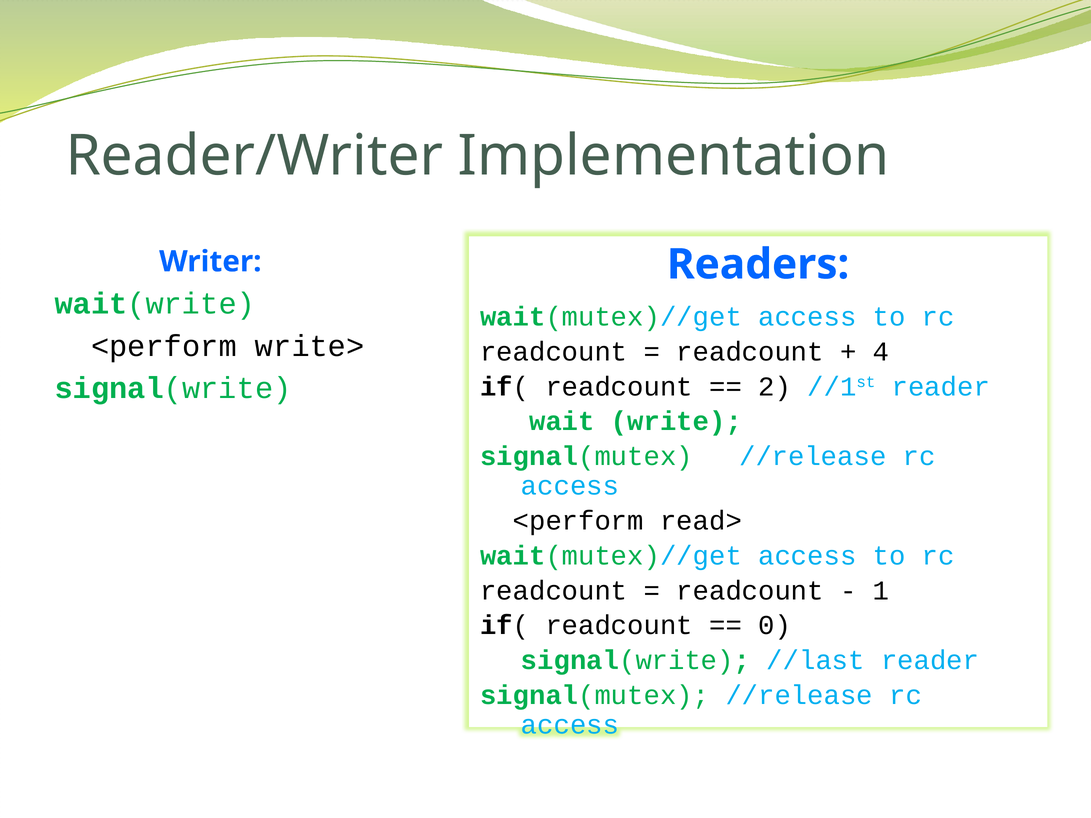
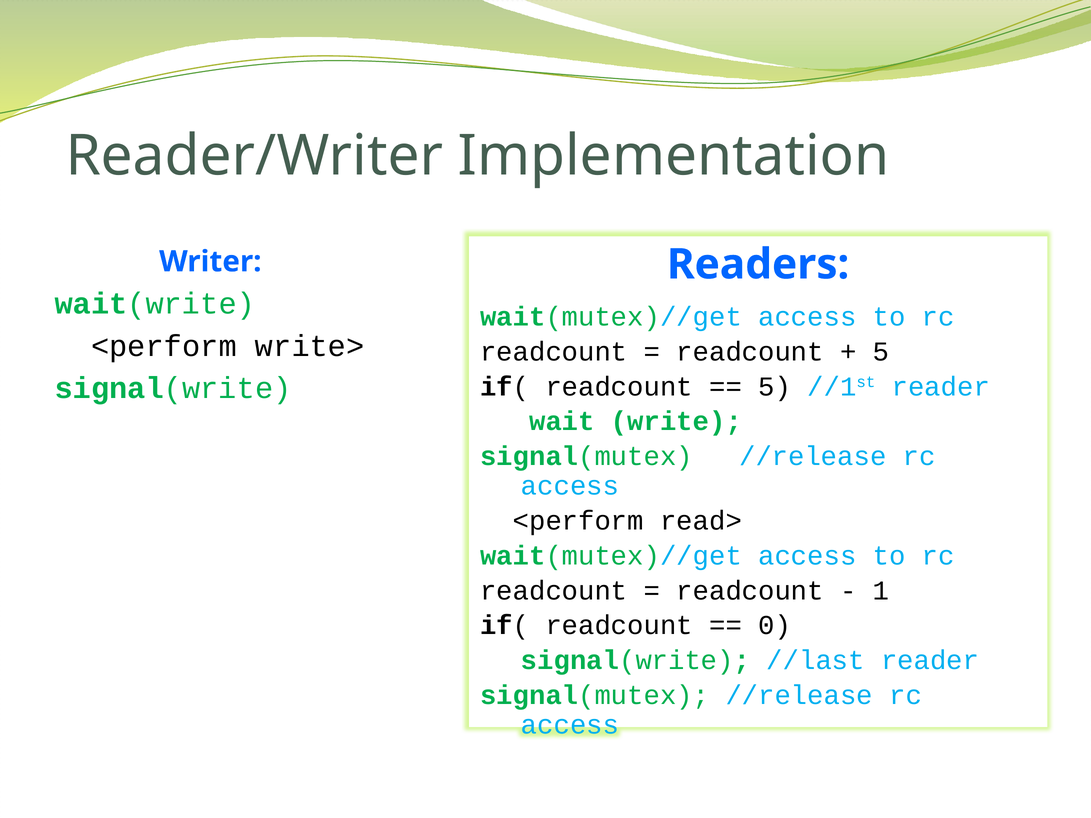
4 at (881, 352): 4 -> 5
2 at (775, 387): 2 -> 5
